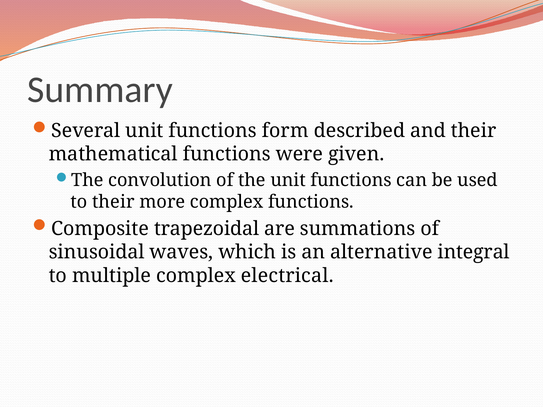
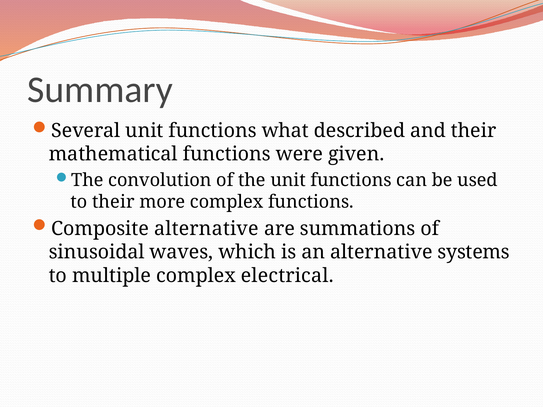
form: form -> what
Composite trapezoidal: trapezoidal -> alternative
integral: integral -> systems
